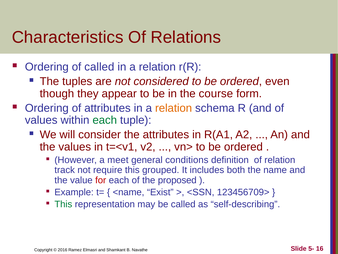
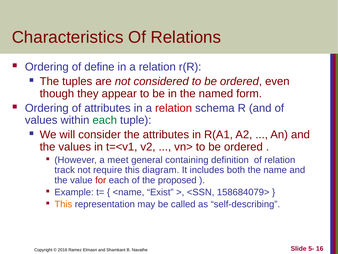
of called: called -> define
course: course -> named
relation at (174, 108) colour: orange -> red
conditions: conditions -> containing
grouped: grouped -> diagram
123456709>: 123456709> -> 158684079>
This at (63, 204) colour: green -> orange
